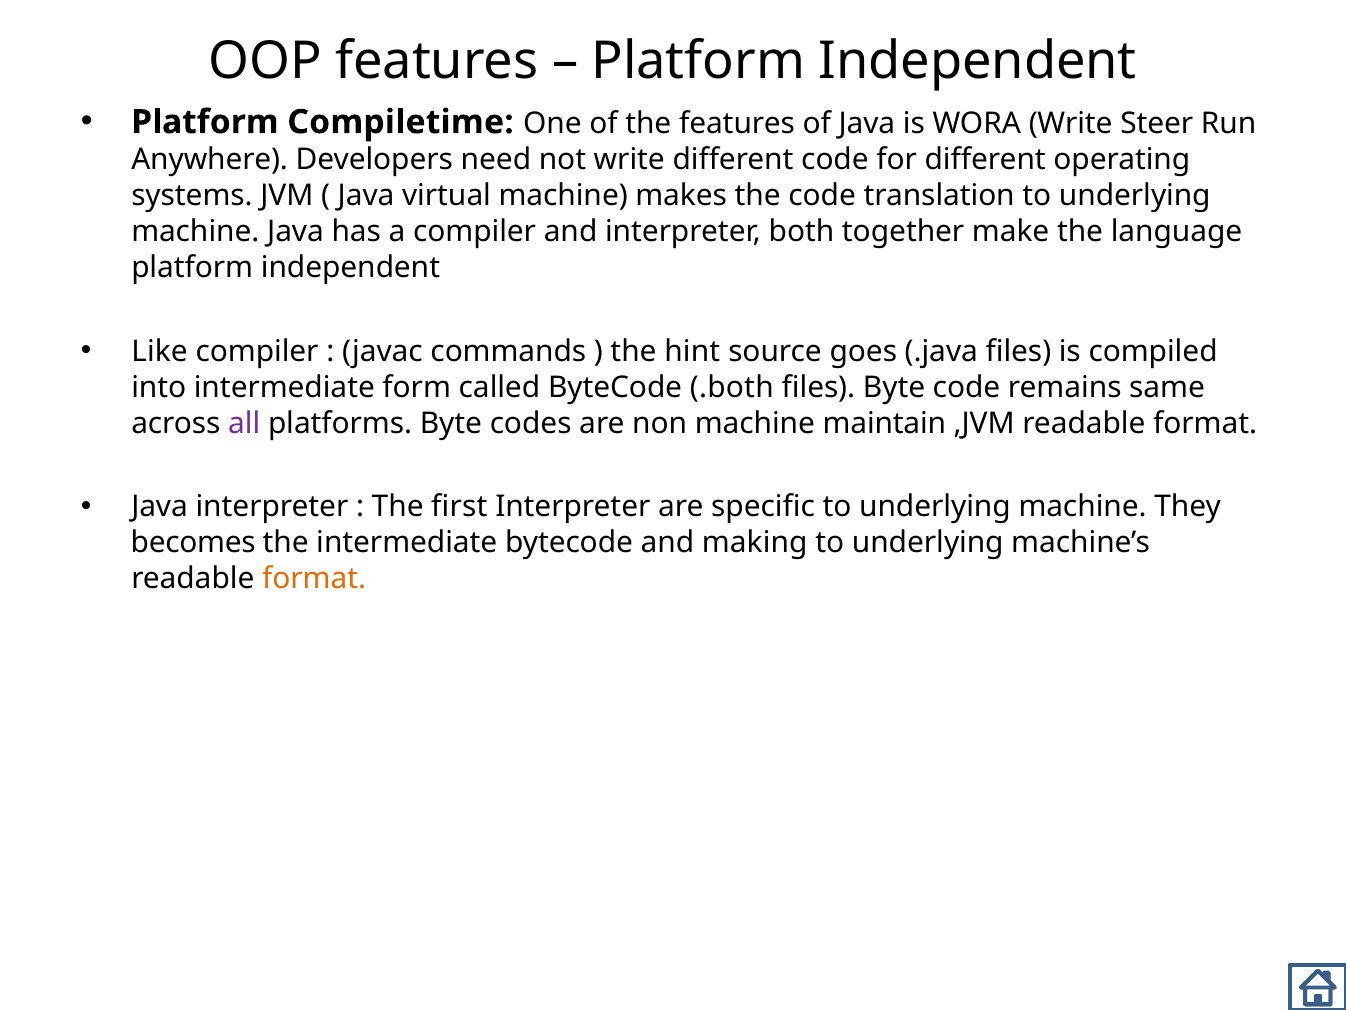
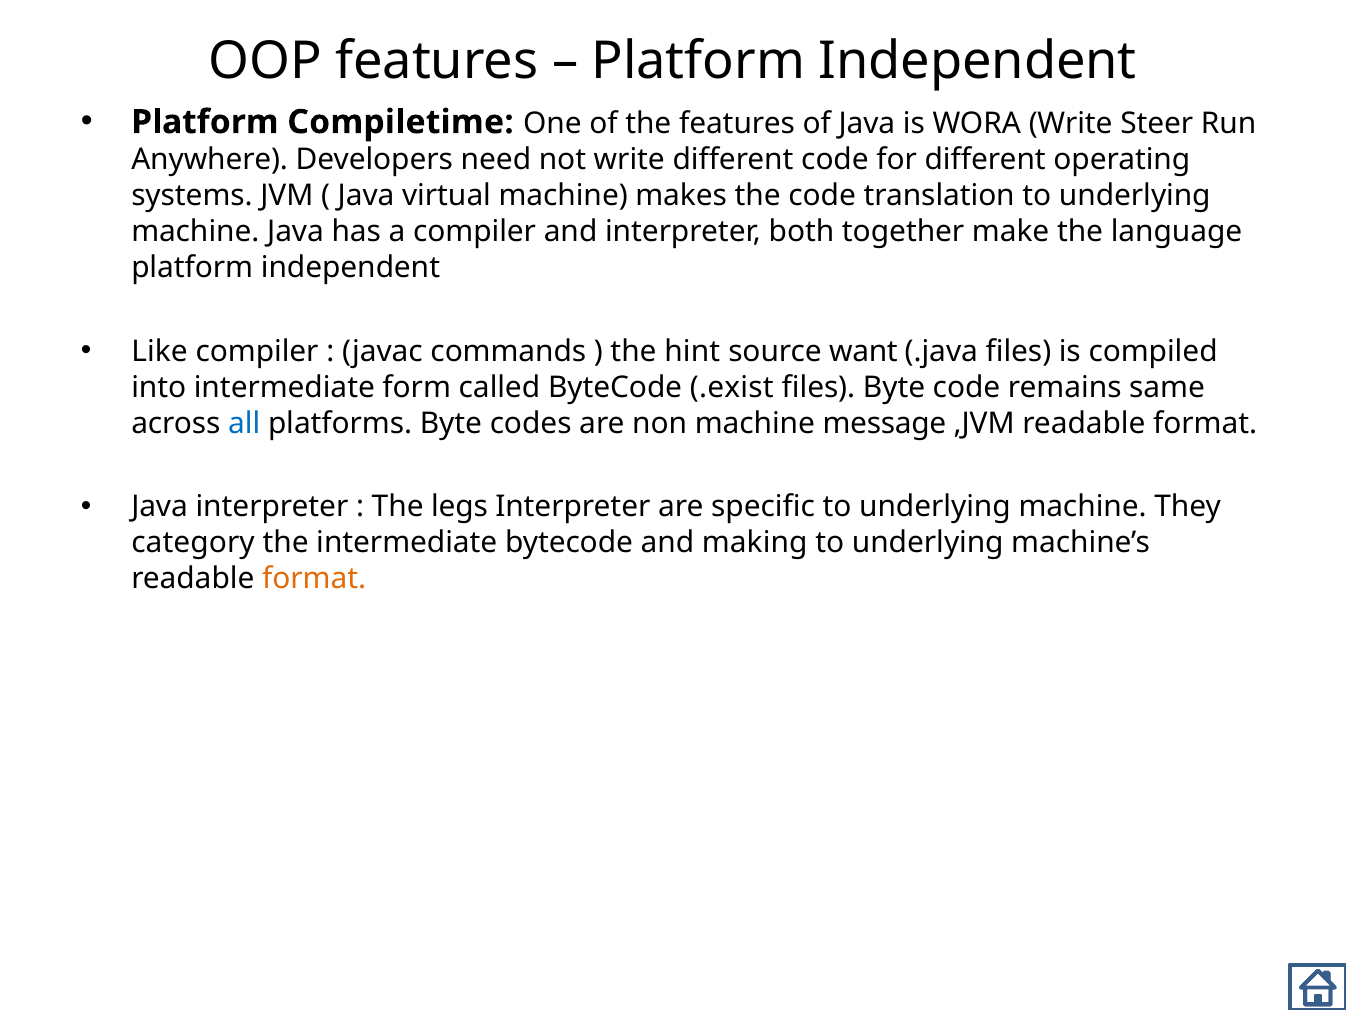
goes: goes -> want
.both: .both -> .exist
all colour: purple -> blue
maintain: maintain -> message
first: first -> legs
becomes: becomes -> category
